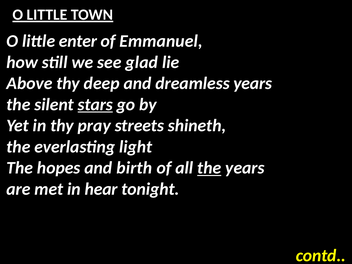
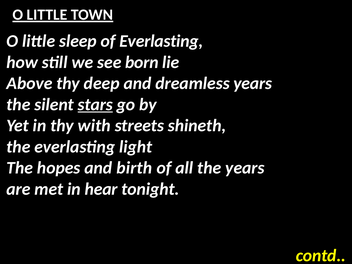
enter: enter -> sleep
of Emmanuel: Emmanuel -> Everlasting
glad: glad -> born
pray: pray -> with
the at (209, 168) underline: present -> none
